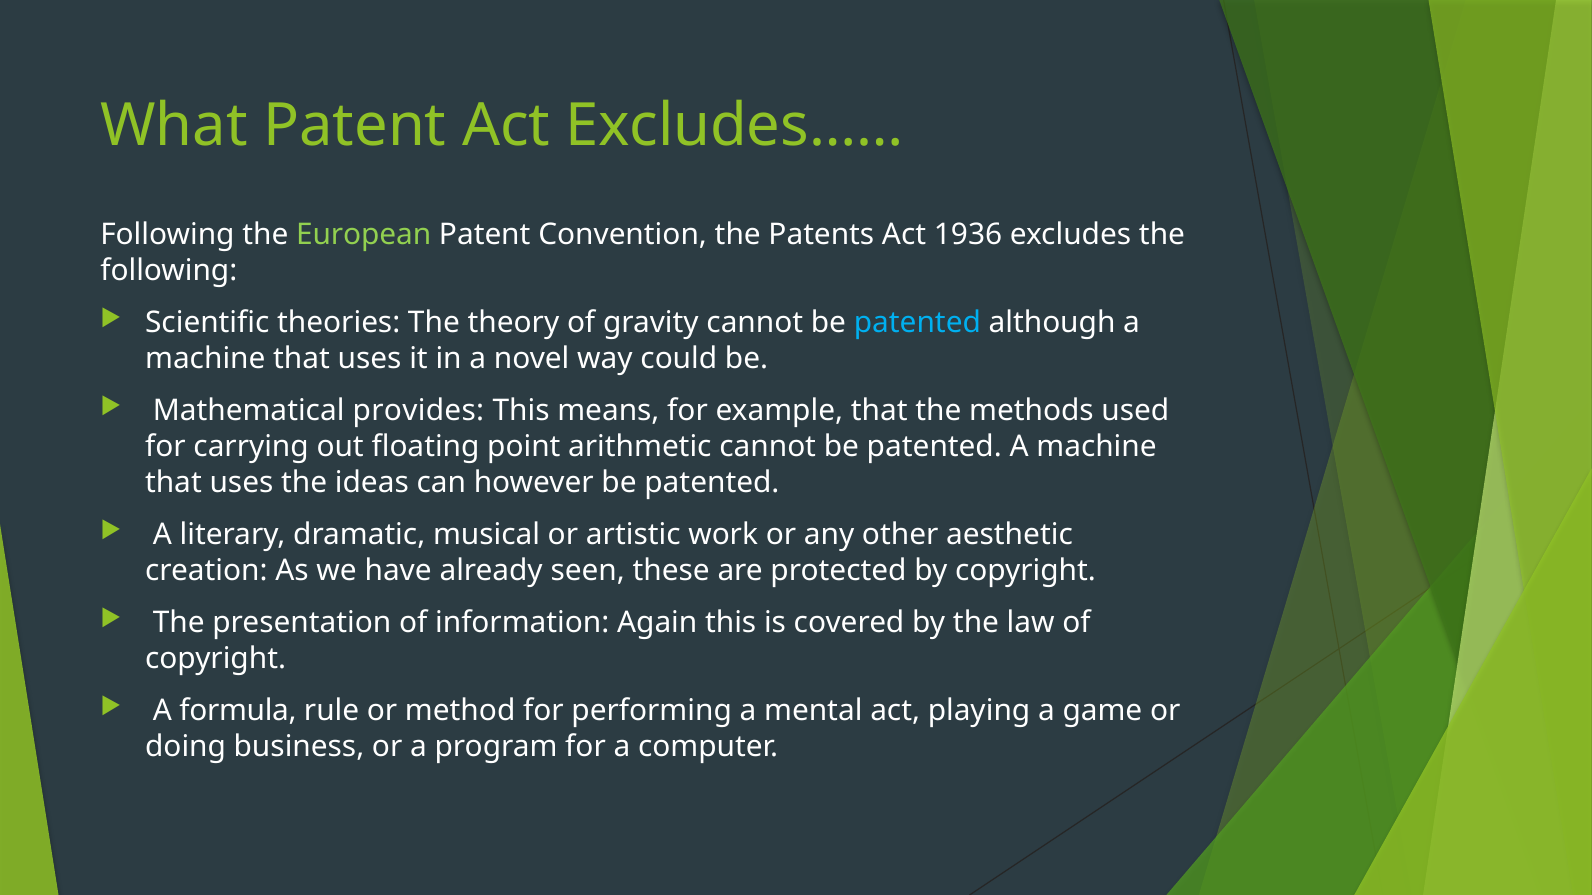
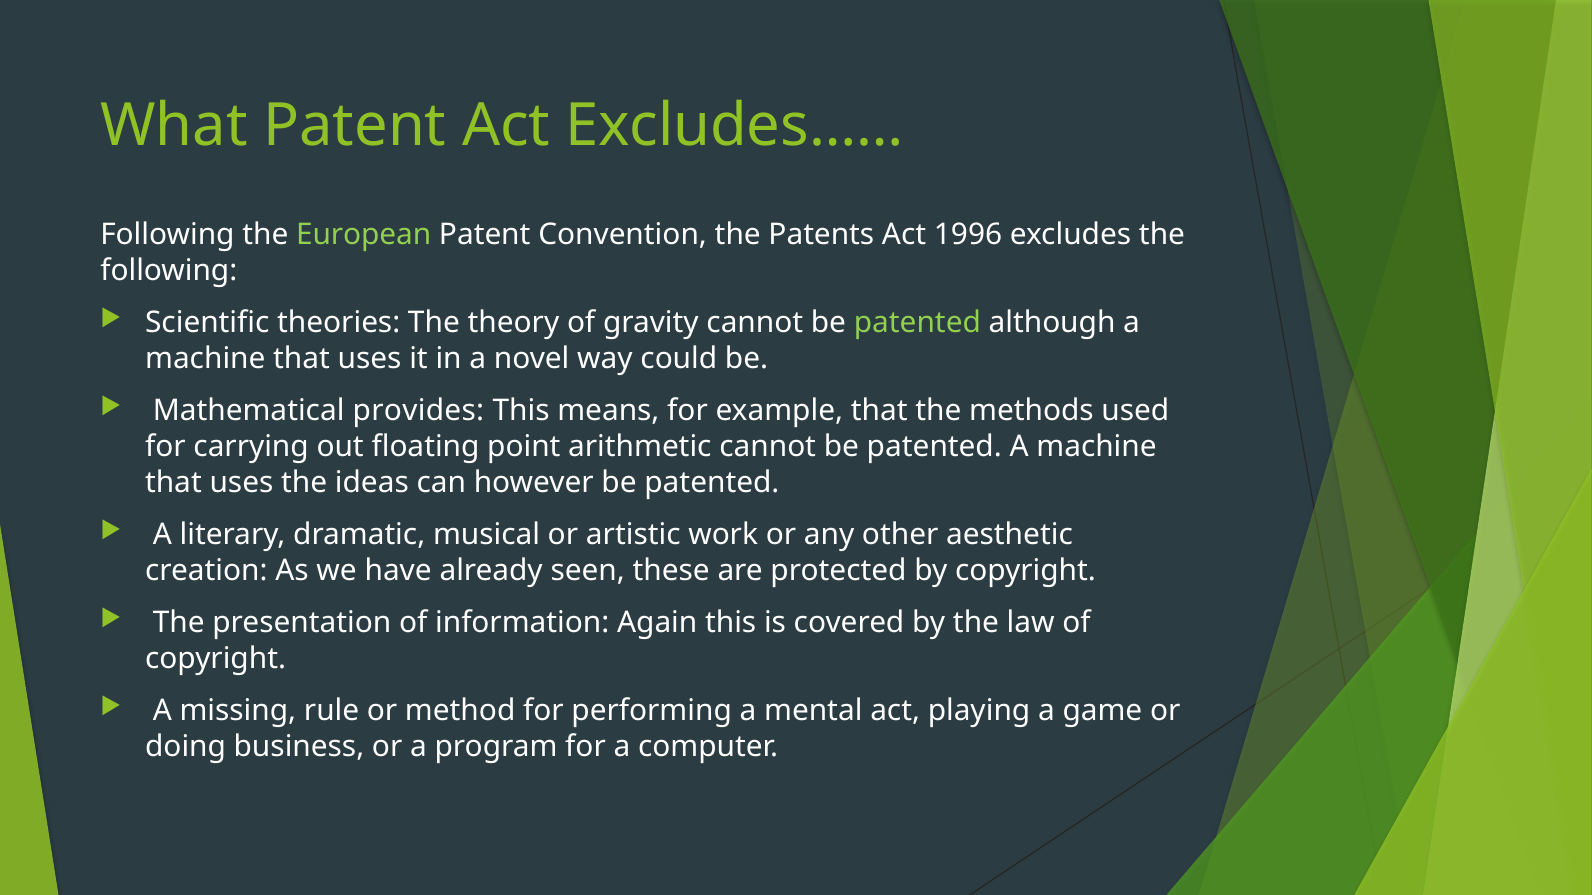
1936: 1936 -> 1996
patented at (917, 323) colour: light blue -> light green
formula: formula -> missing
